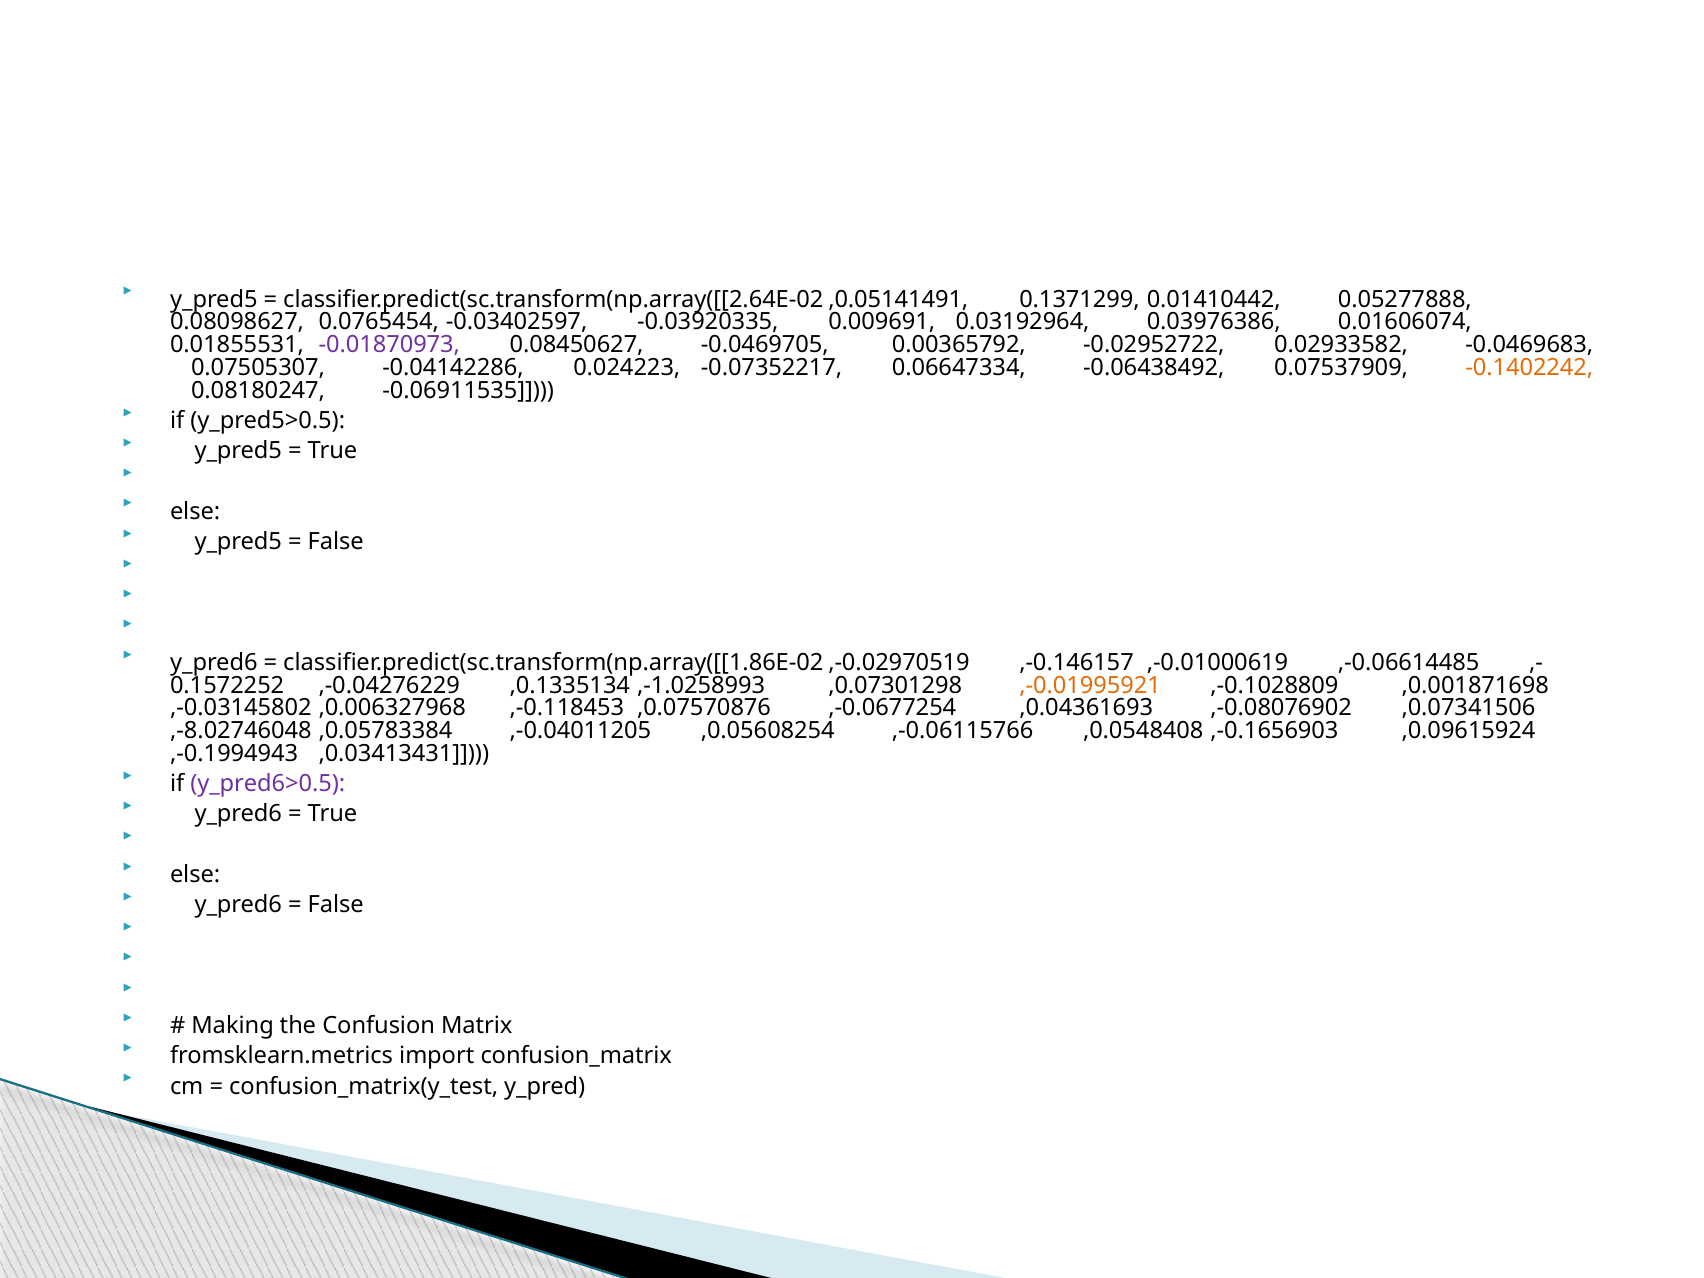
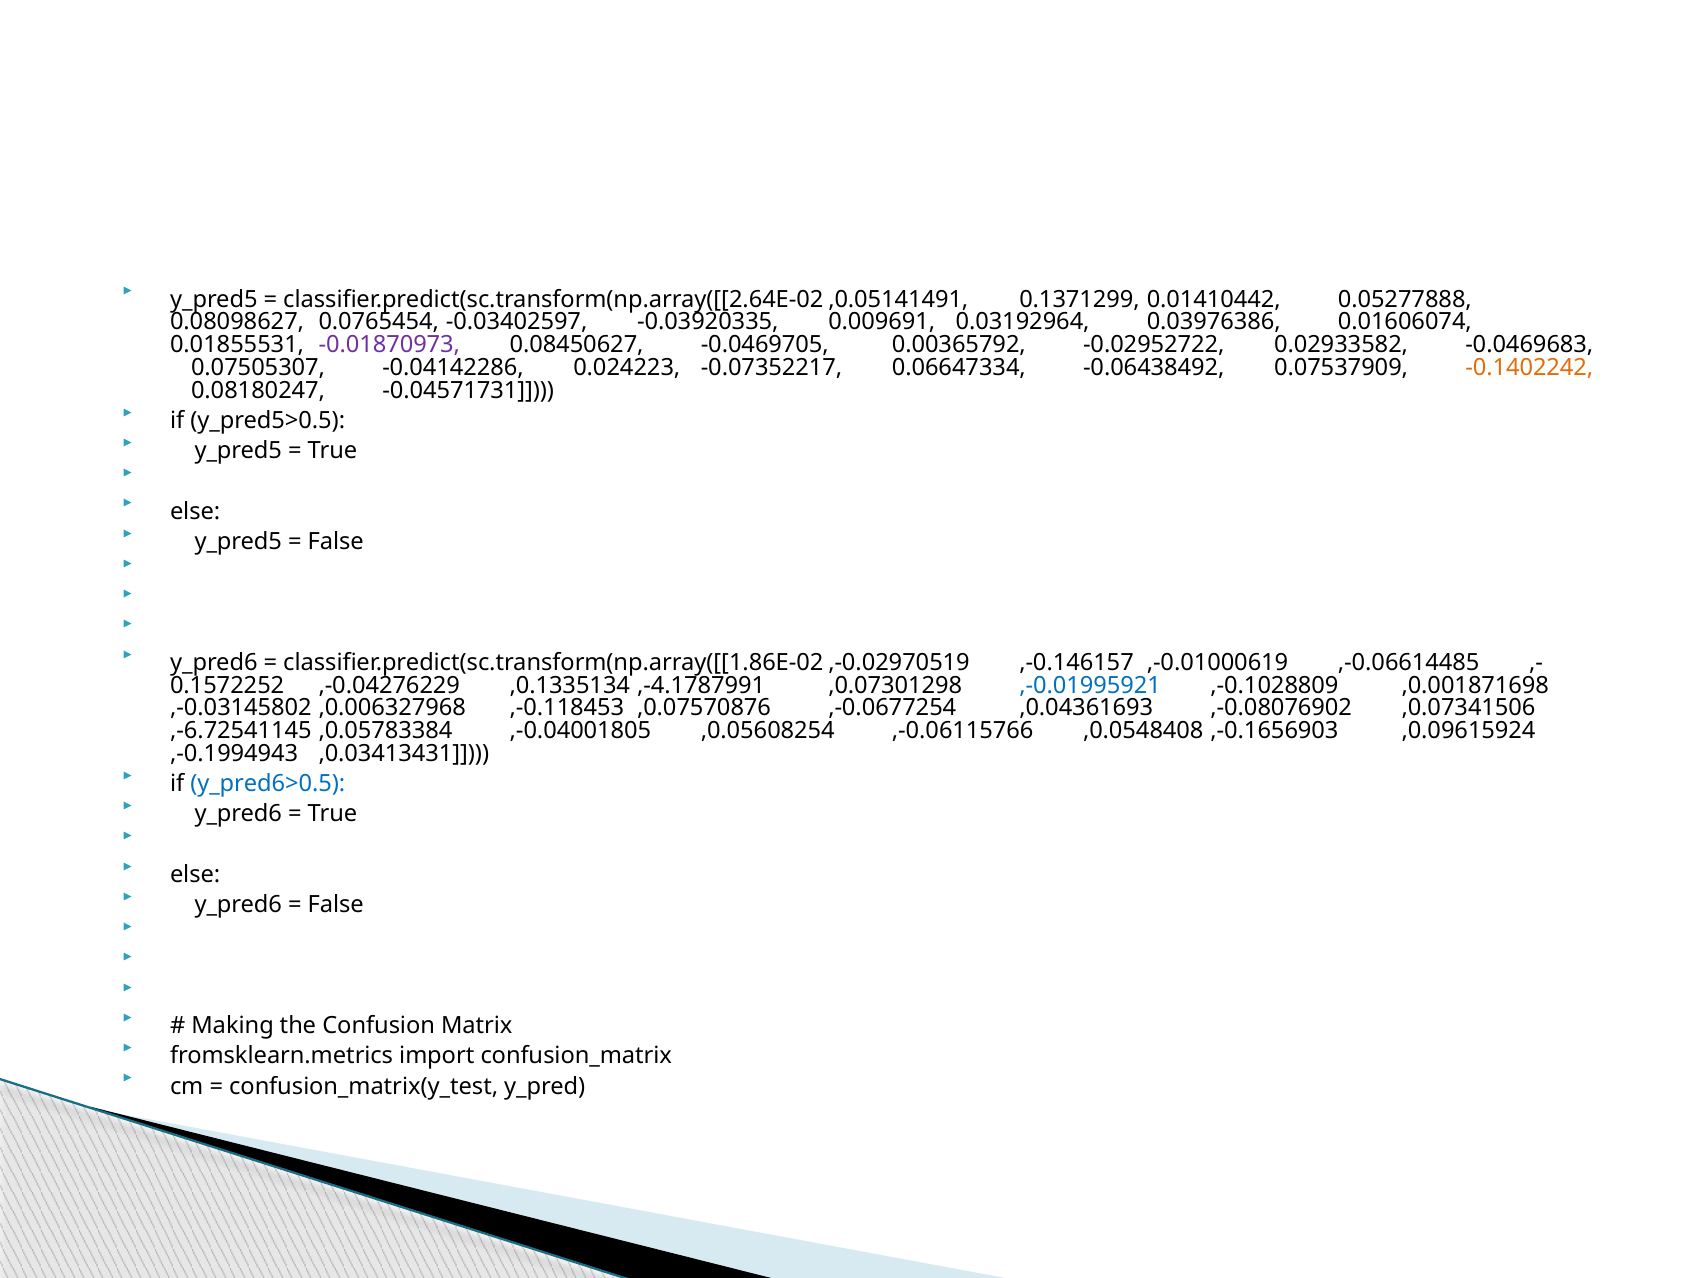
-0.06911535: -0.06911535 -> -0.04571731
,-1.0258993: ,-1.0258993 -> ,-4.1787991
,-0.01995921 colour: orange -> blue
,-8.02746048: ,-8.02746048 -> ,-6.72541145
,-0.04011205: ,-0.04011205 -> ,-0.04001805
y_pred6>0.5 colour: purple -> blue
